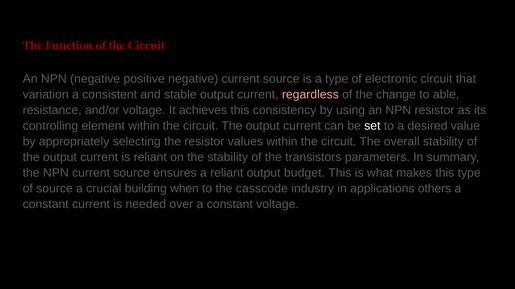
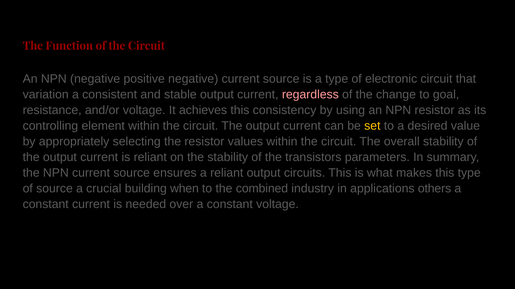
able: able -> goal
set colour: white -> yellow
budget: budget -> circuits
casscode: casscode -> combined
